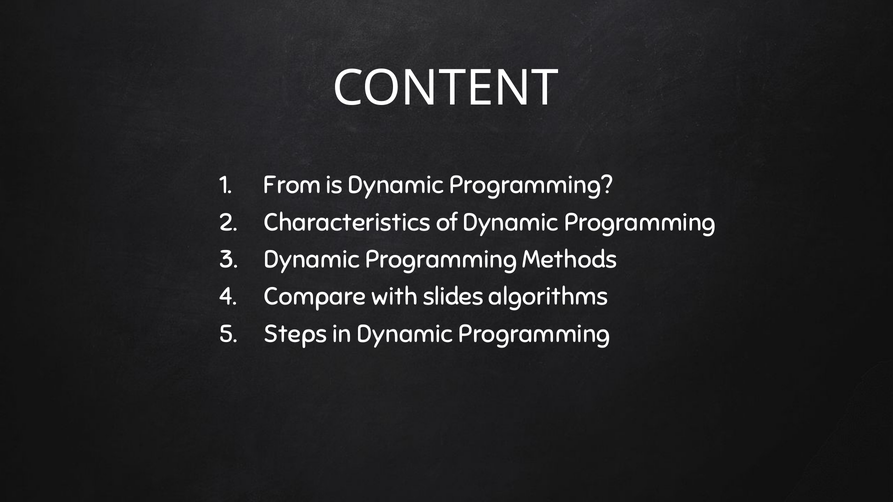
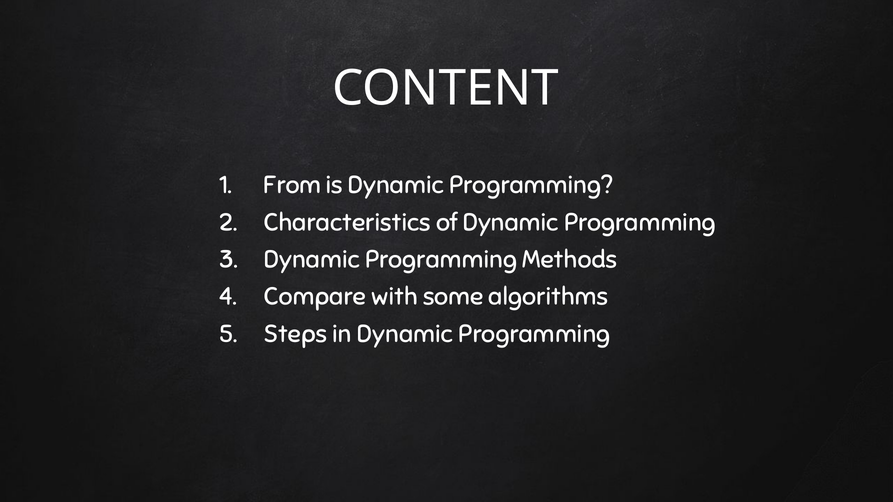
slides: slides -> some
